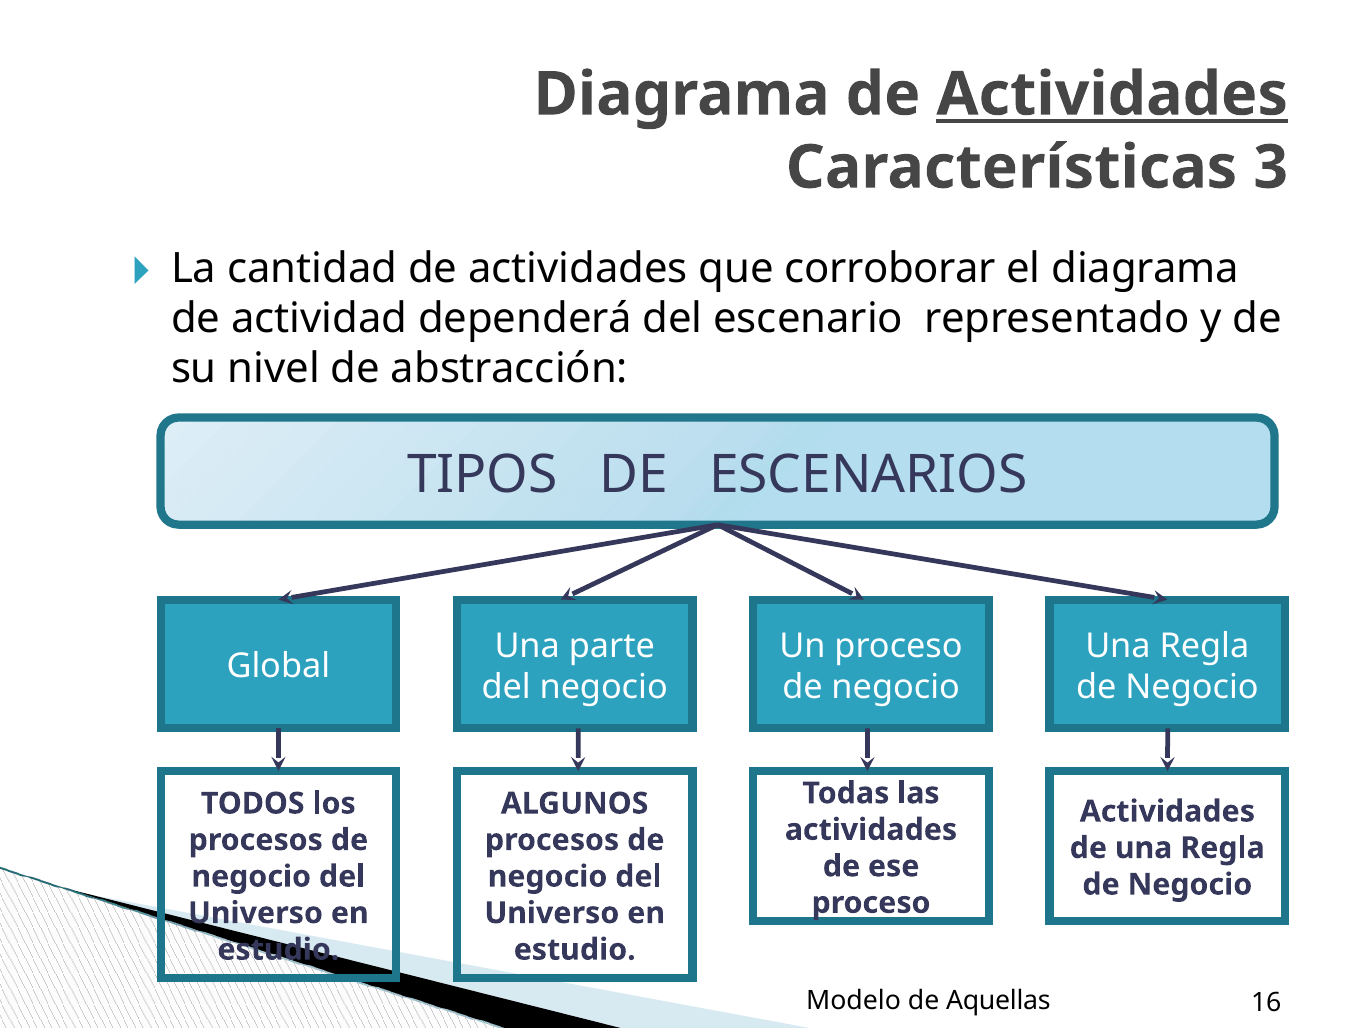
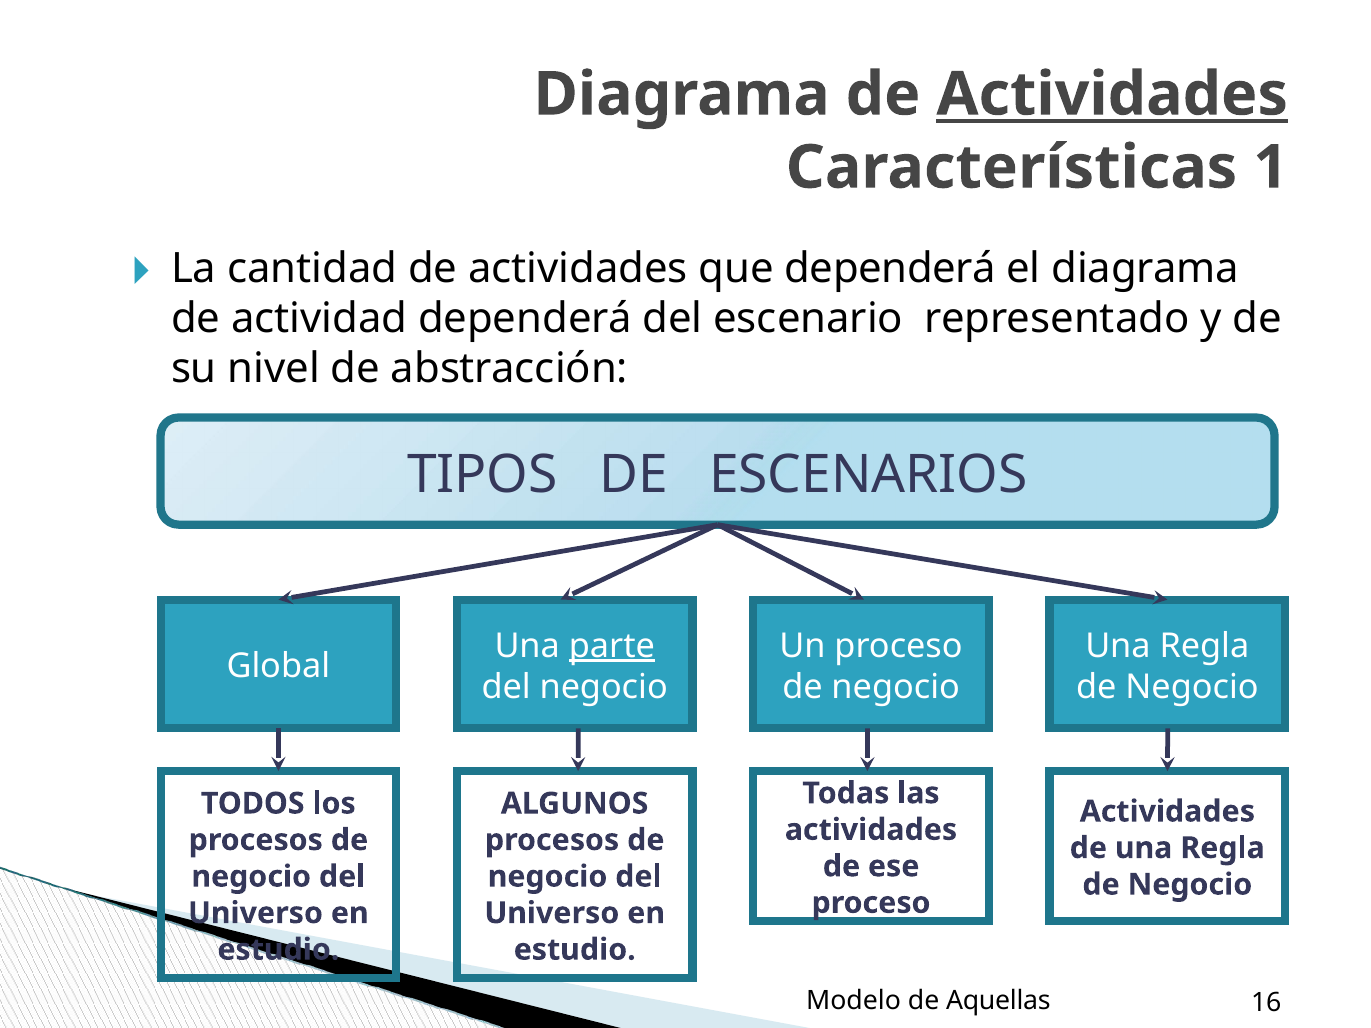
3: 3 -> 1
que corroborar: corroborar -> dependerá
parte underline: none -> present
